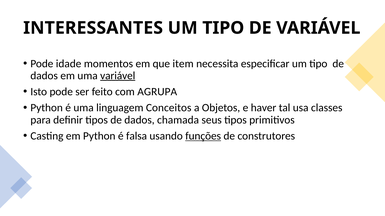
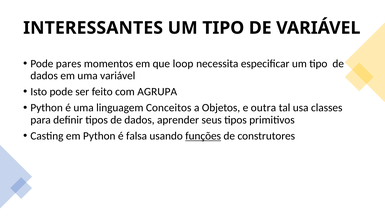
idade: idade -> pares
item: item -> loop
variável at (118, 76) underline: present -> none
haver: haver -> outra
chamada: chamada -> aprender
